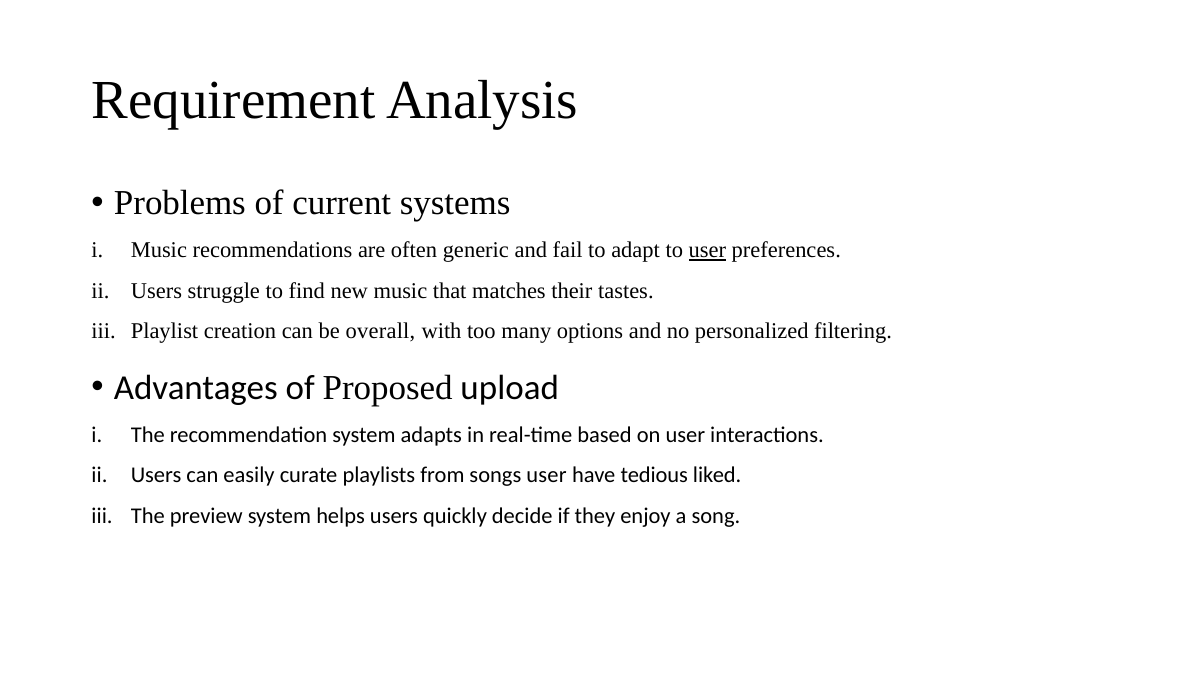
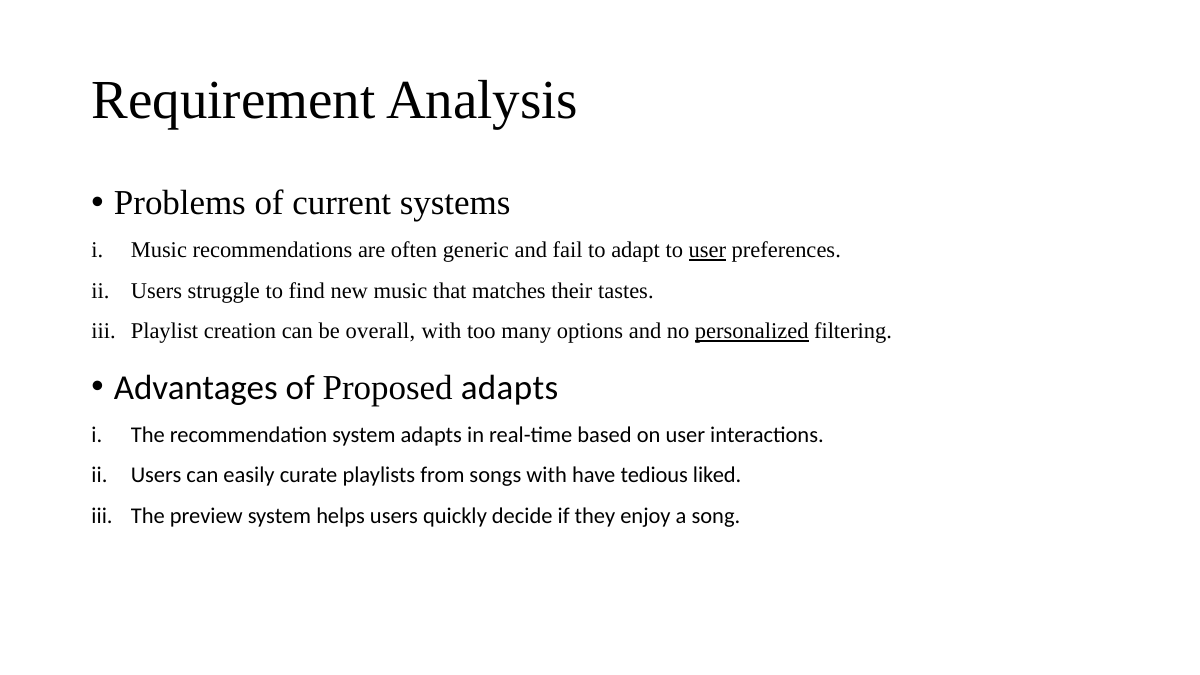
personalized underline: none -> present
Proposed upload: upload -> adapts
songs user: user -> with
